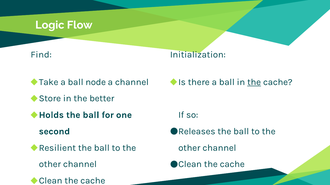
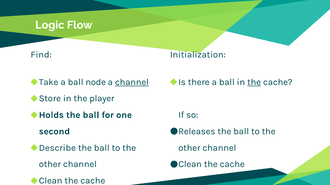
channel at (132, 82) underline: none -> present
better: better -> player
Resilient: Resilient -> Describe
